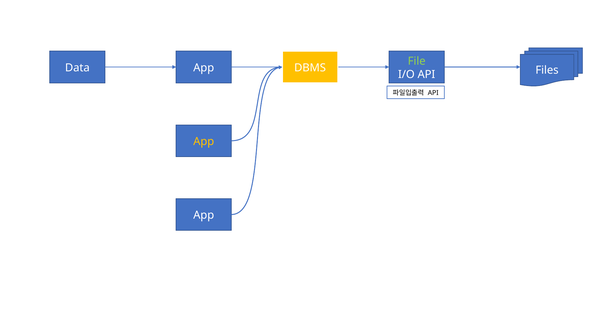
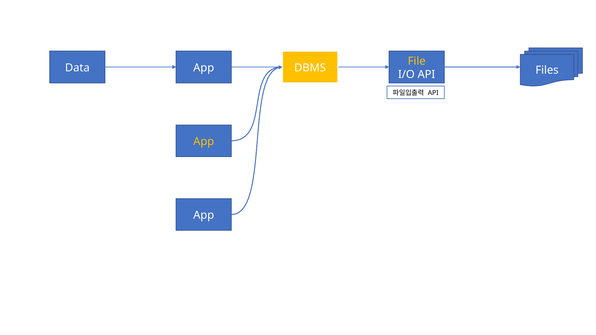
File colour: light green -> yellow
